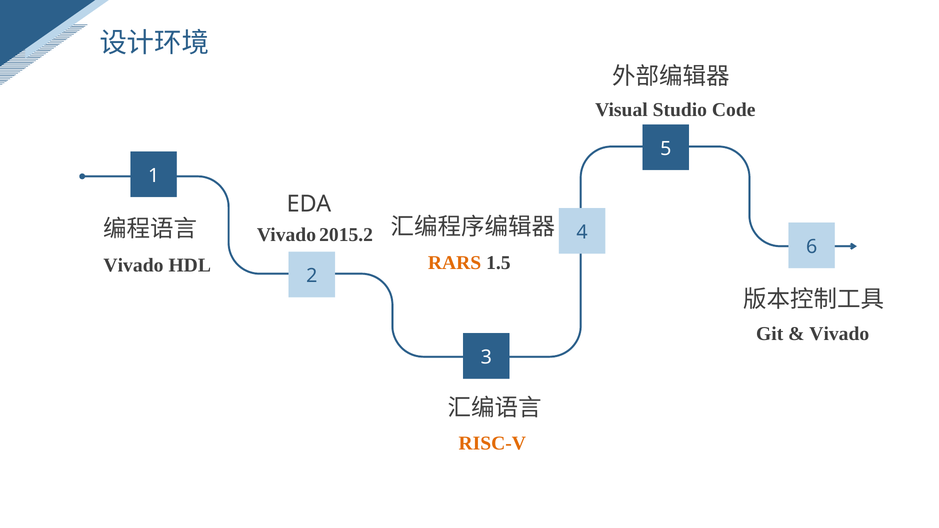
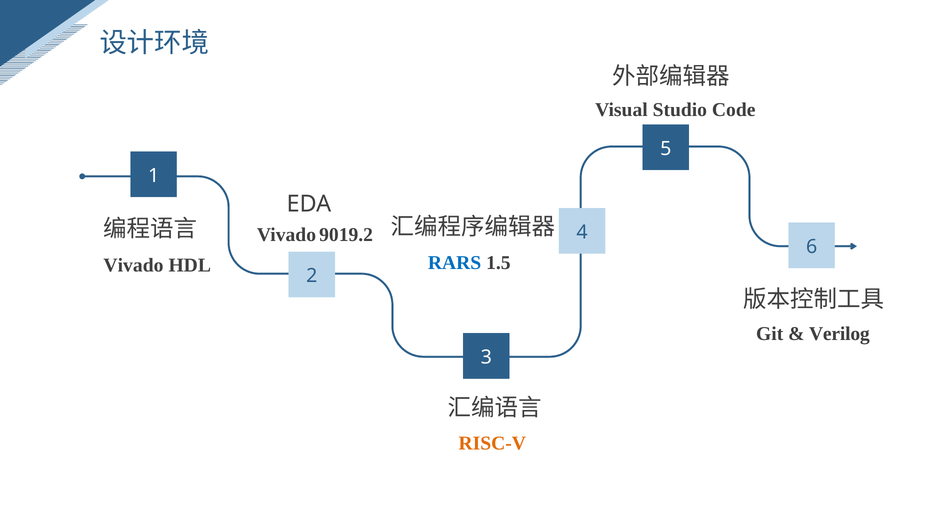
2015.2: 2015.2 -> 9019.2
RARS colour: orange -> blue
Vivado at (839, 334): Vivado -> Verilog
